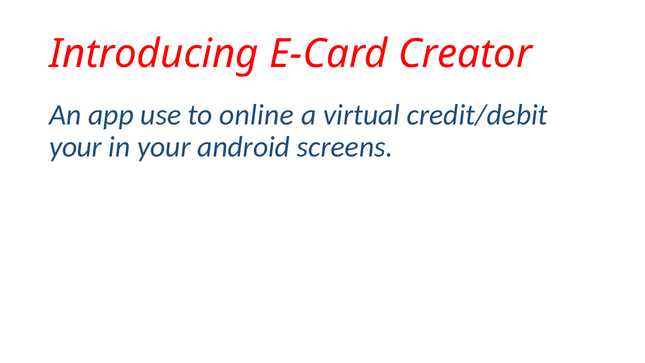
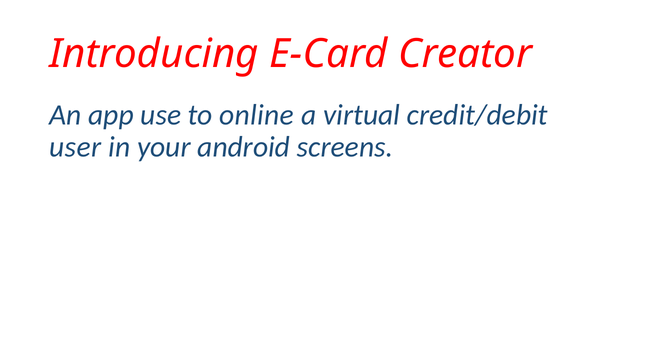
your at (76, 147): your -> user
